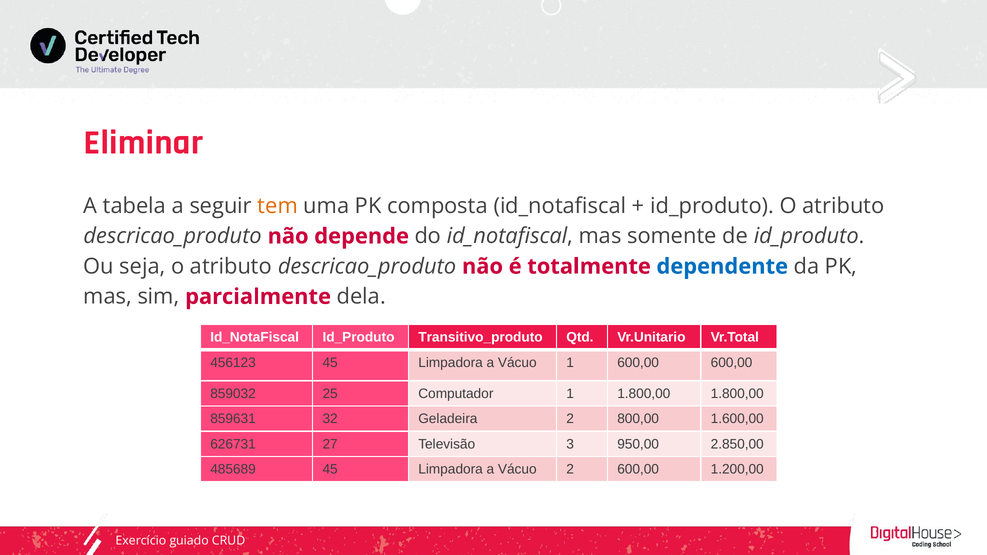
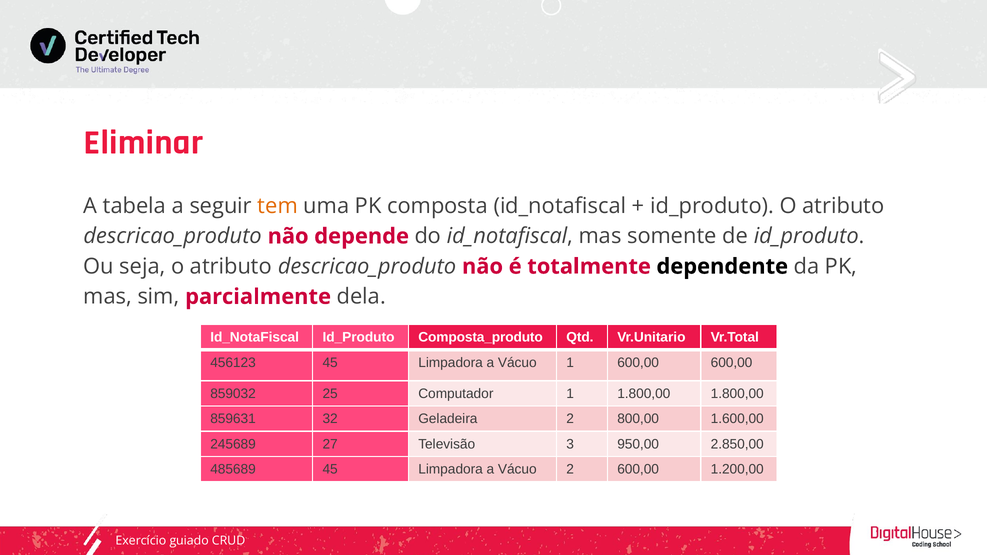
dependente colour: blue -> black
Transitivo_produto: Transitivo_produto -> Composta_produto
626731: 626731 -> 245689
